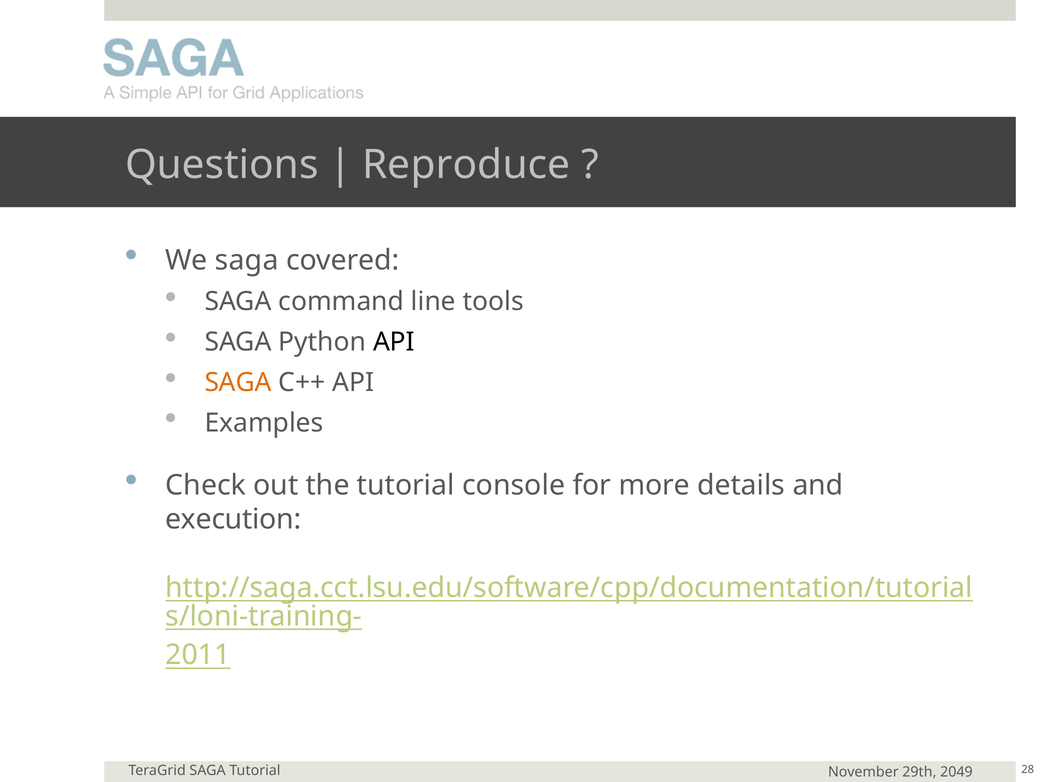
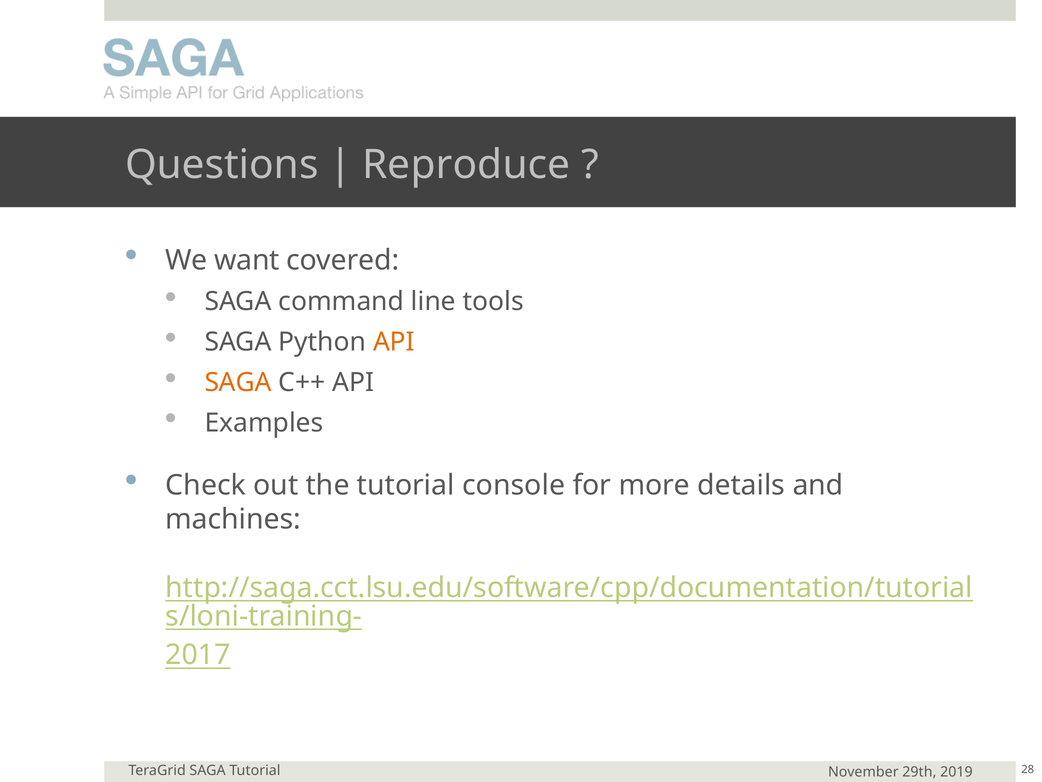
We saga: saga -> want
API at (394, 342) colour: black -> orange
execution: execution -> machines
2011: 2011 -> 2017
2049: 2049 -> 2019
